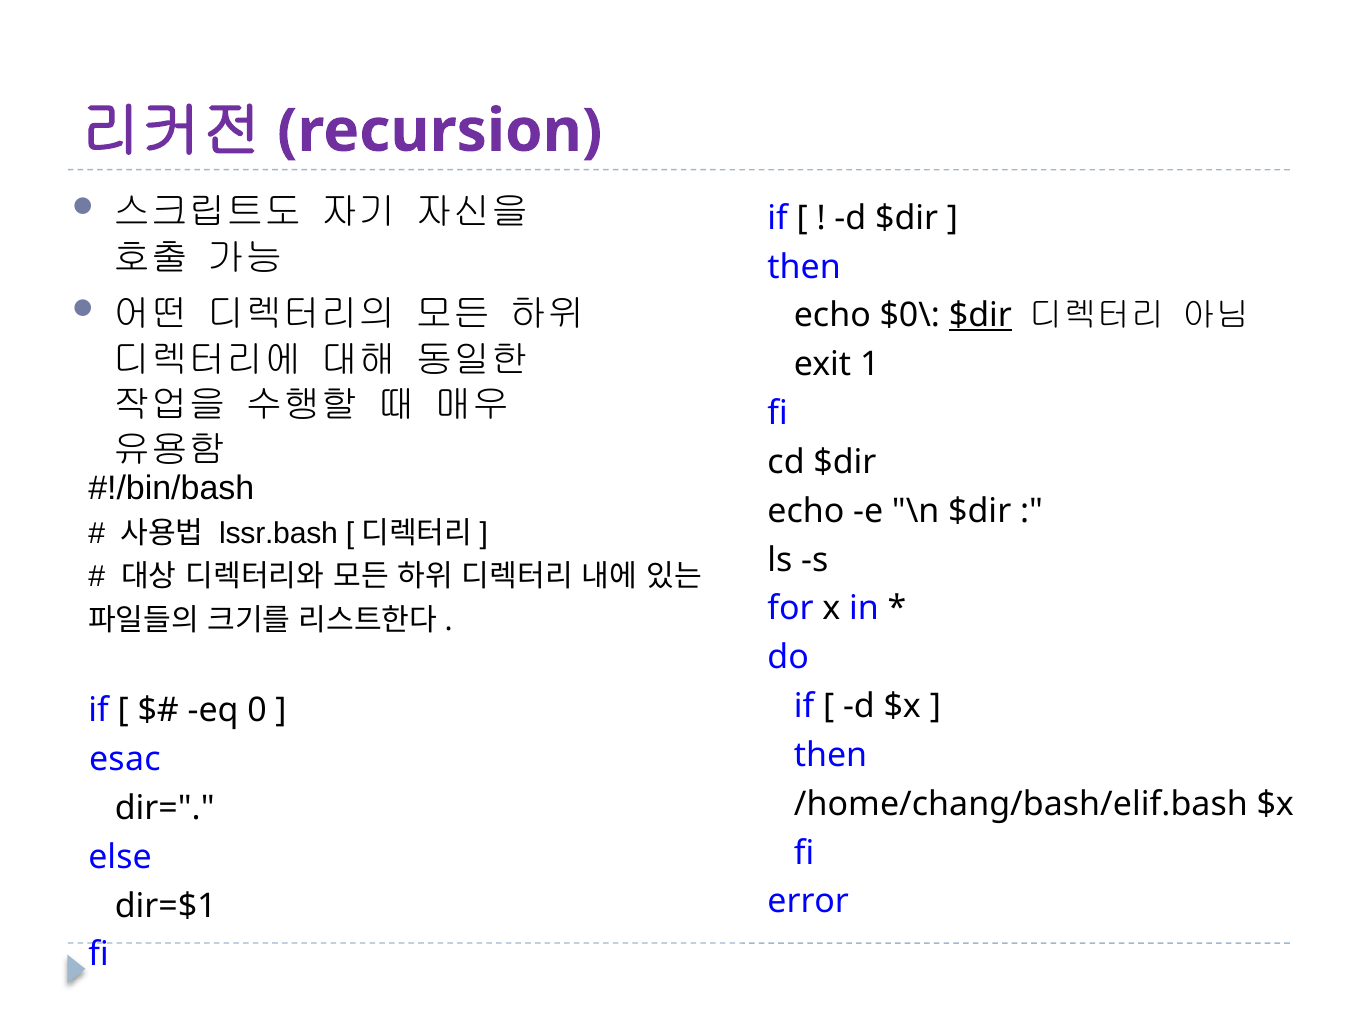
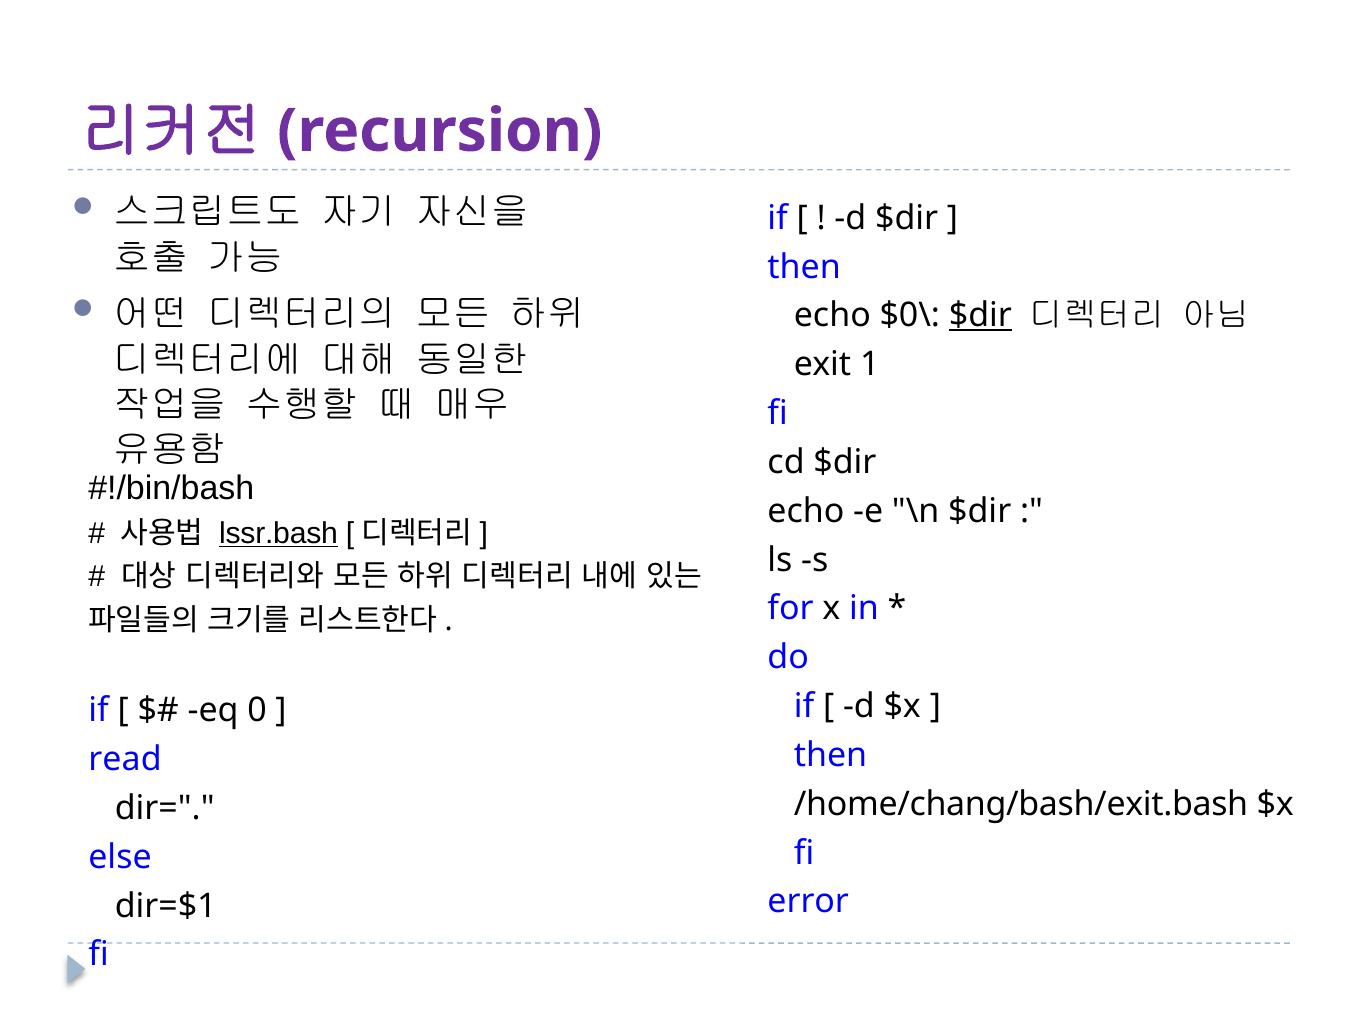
lssr.bash underline: none -> present
esac: esac -> read
/home/chang/bash/elif.bash: /home/chang/bash/elif.bash -> /home/chang/bash/exit.bash
